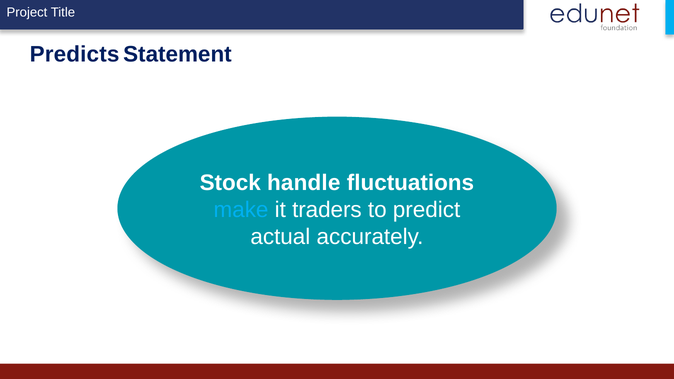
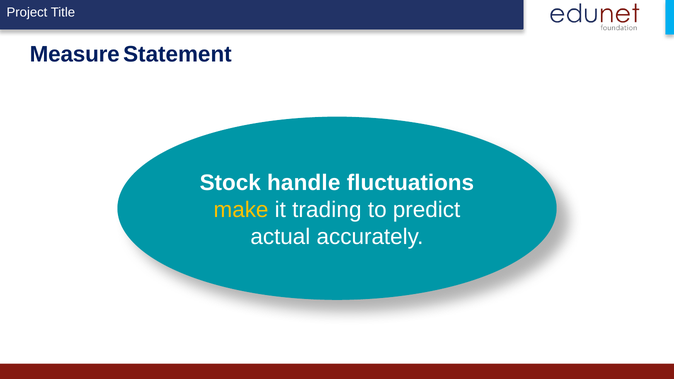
Predicts: Predicts -> Measure
make colour: light blue -> yellow
traders: traders -> trading
